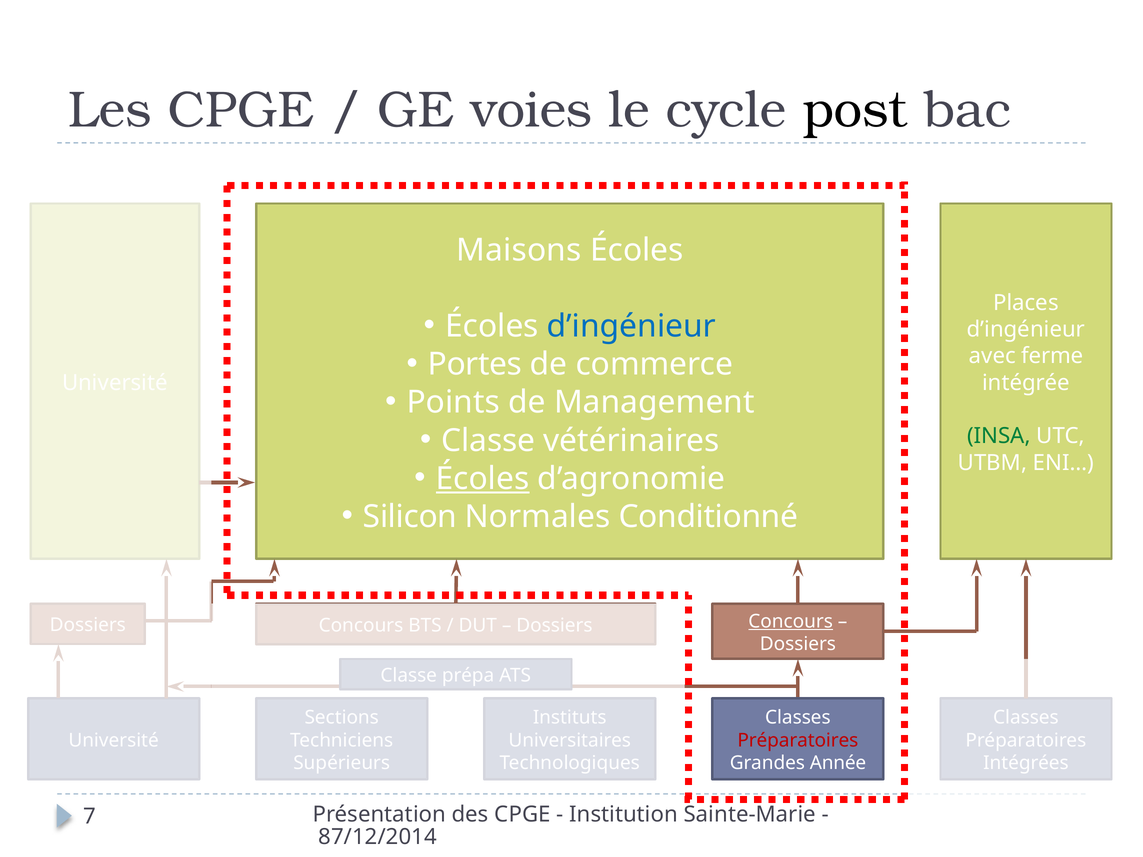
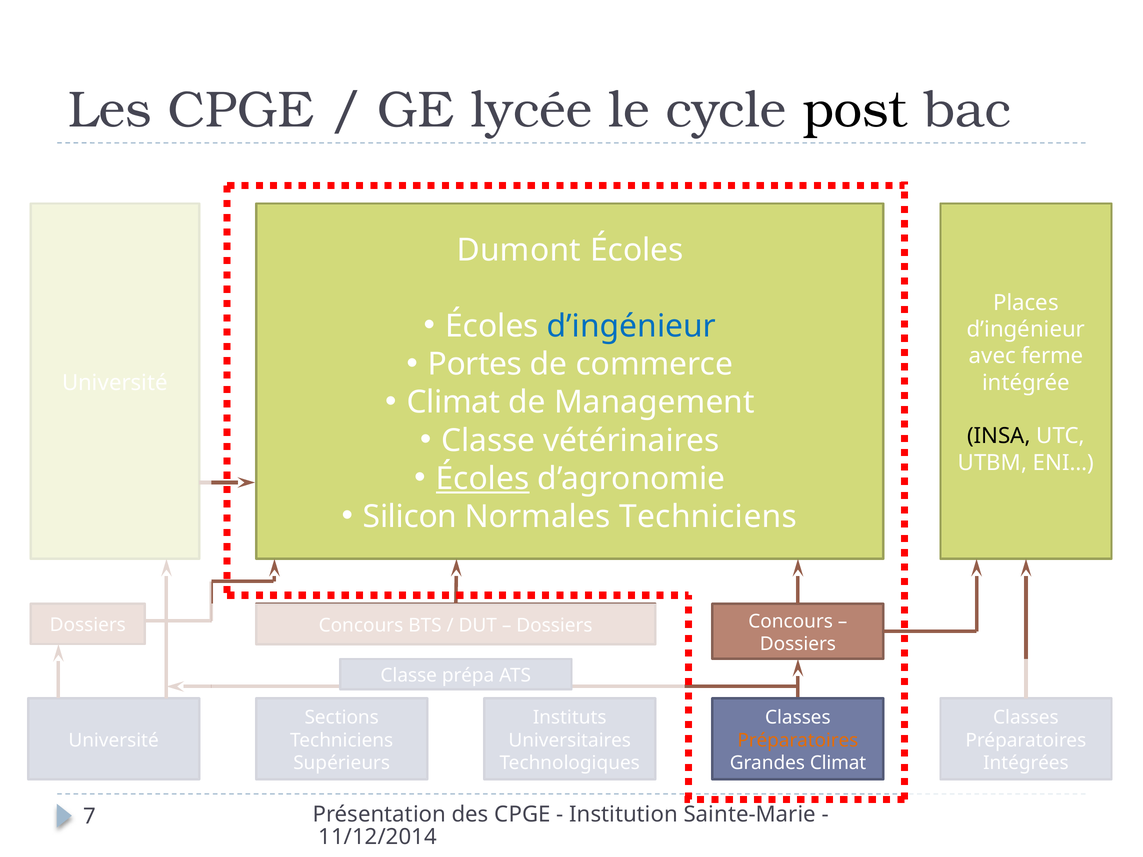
voies: voies -> lycée
Maisons: Maisons -> Dumont
Points at (453, 403): Points -> Climat
INSA colour: green -> black
Normales Conditionné: Conditionné -> Techniciens
Concours at (791, 621) underline: present -> none
Préparatoires at (798, 740) colour: red -> orange
Grandes Année: Année -> Climat
87/12/2014: 87/12/2014 -> 11/12/2014
